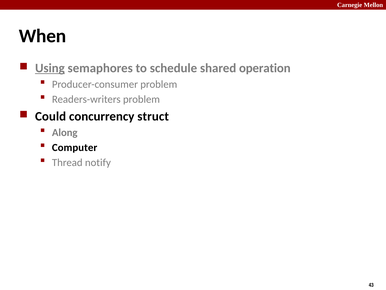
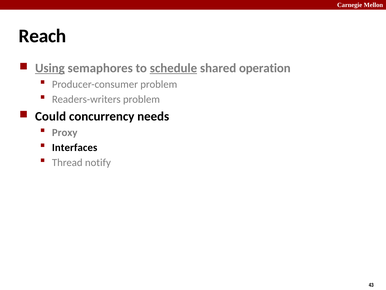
When: When -> Reach
schedule underline: none -> present
struct: struct -> needs
Along: Along -> Proxy
Computer: Computer -> Interfaces
